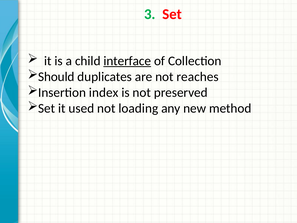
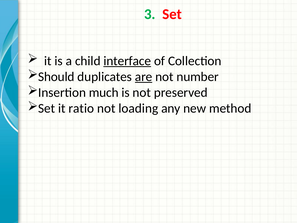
are underline: none -> present
reaches: reaches -> number
index: index -> much
used: used -> ratio
